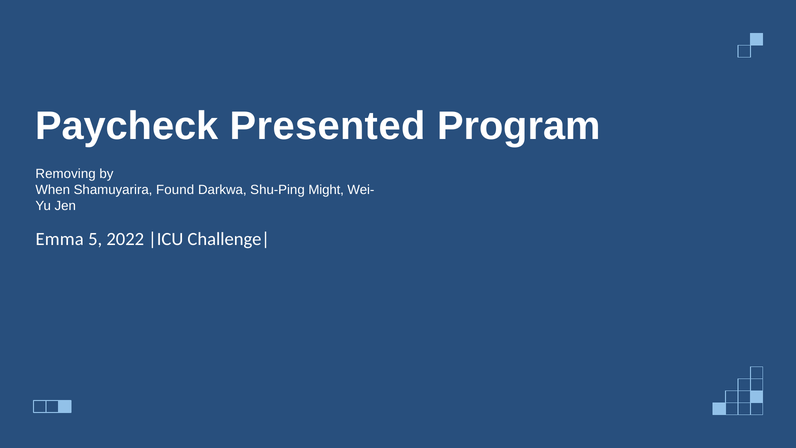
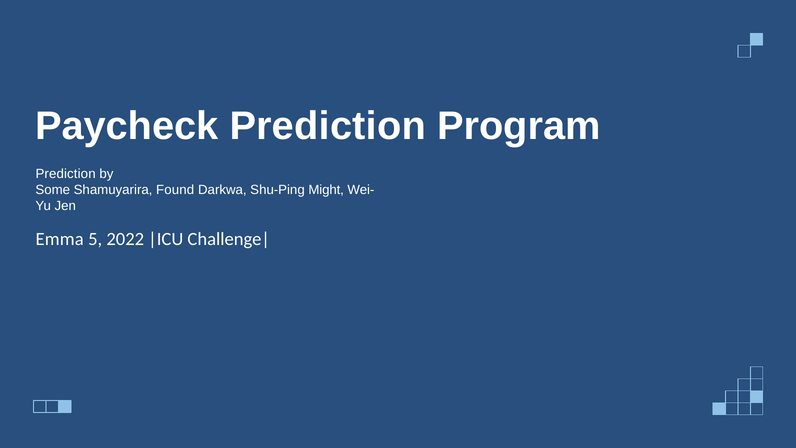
Paycheck Presented: Presented -> Prediction
Removing at (66, 174): Removing -> Prediction
When: When -> Some
